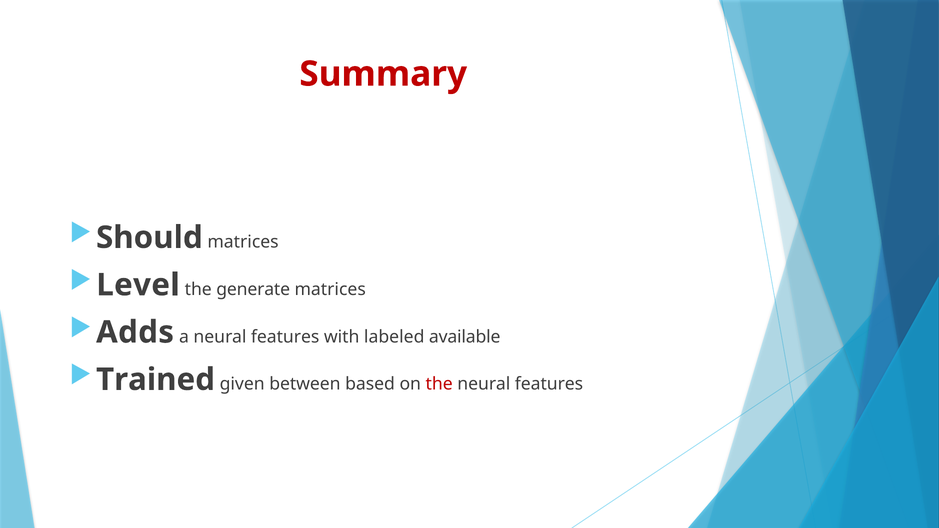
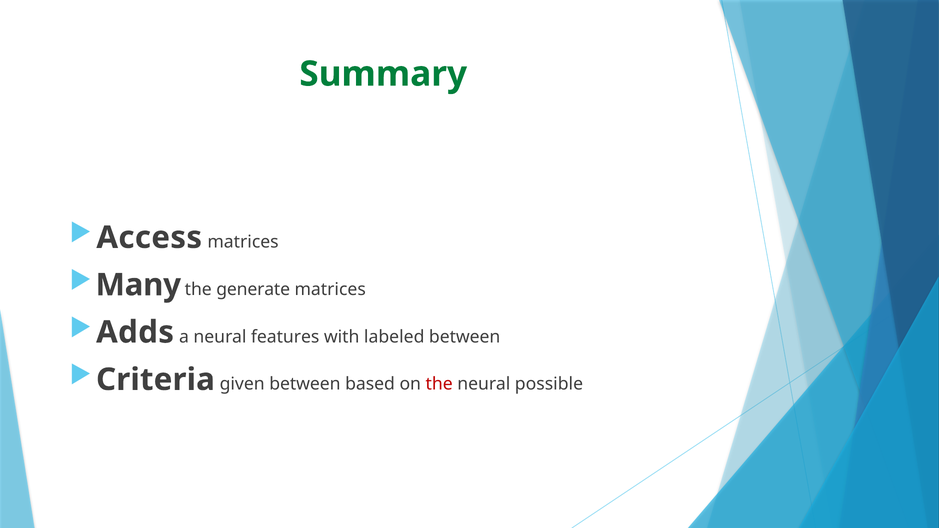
Summary colour: red -> green
Should: Should -> Access
Level: Level -> Many
labeled available: available -> between
Trained: Trained -> Criteria
features at (549, 384): features -> possible
